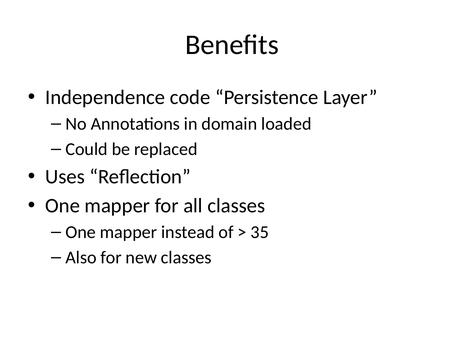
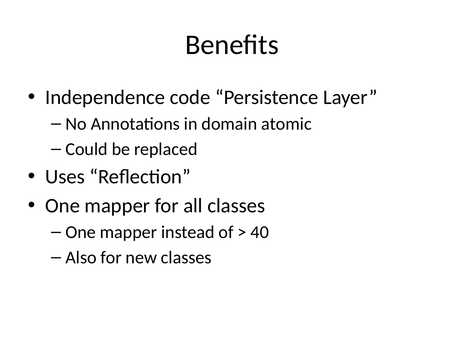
loaded: loaded -> atomic
35: 35 -> 40
